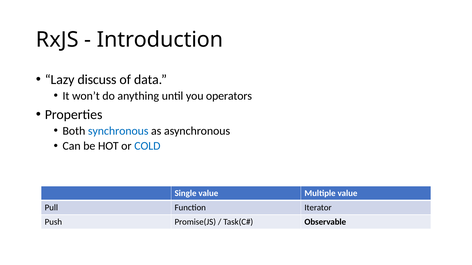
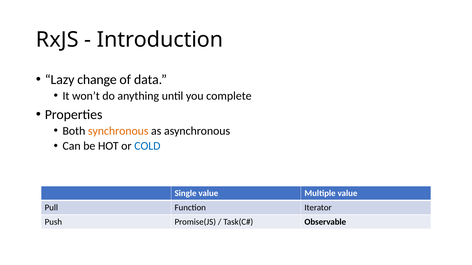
discuss: discuss -> change
operators: operators -> complete
synchronous colour: blue -> orange
